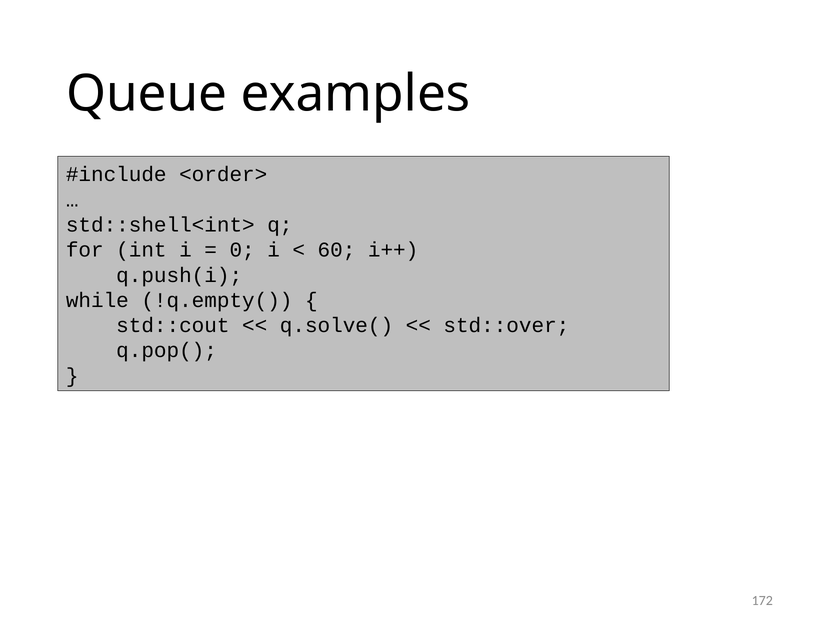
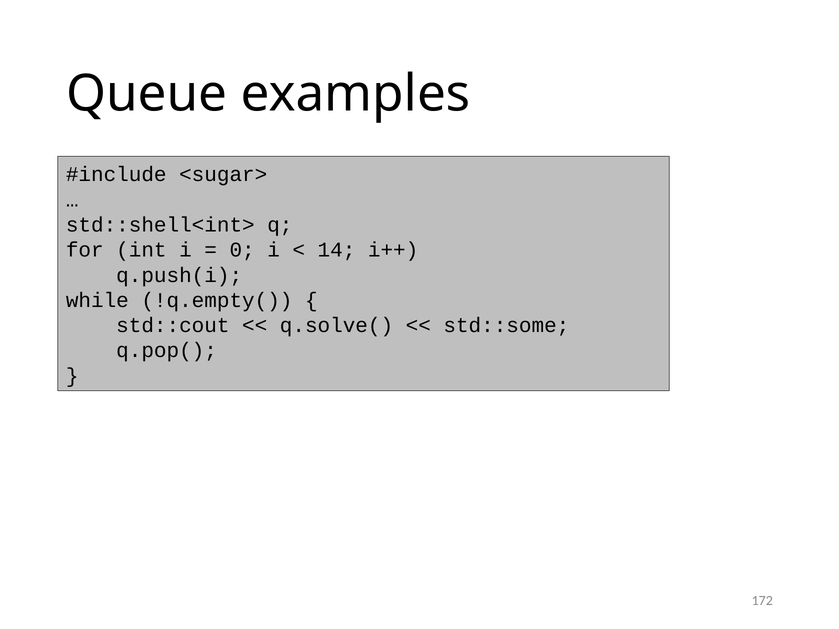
<order>: <order> -> <sugar>
60: 60 -> 14
std::over: std::over -> std::some
